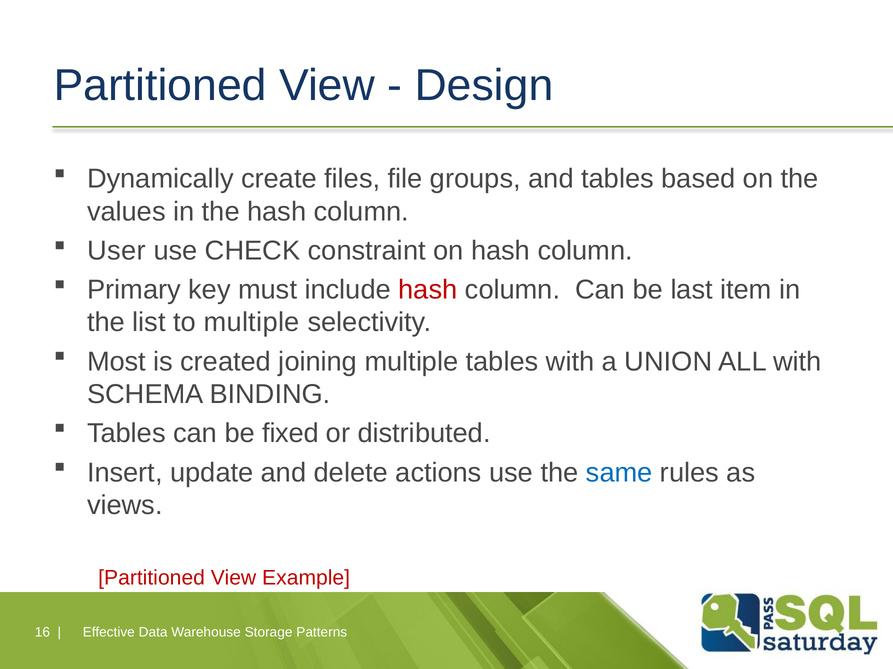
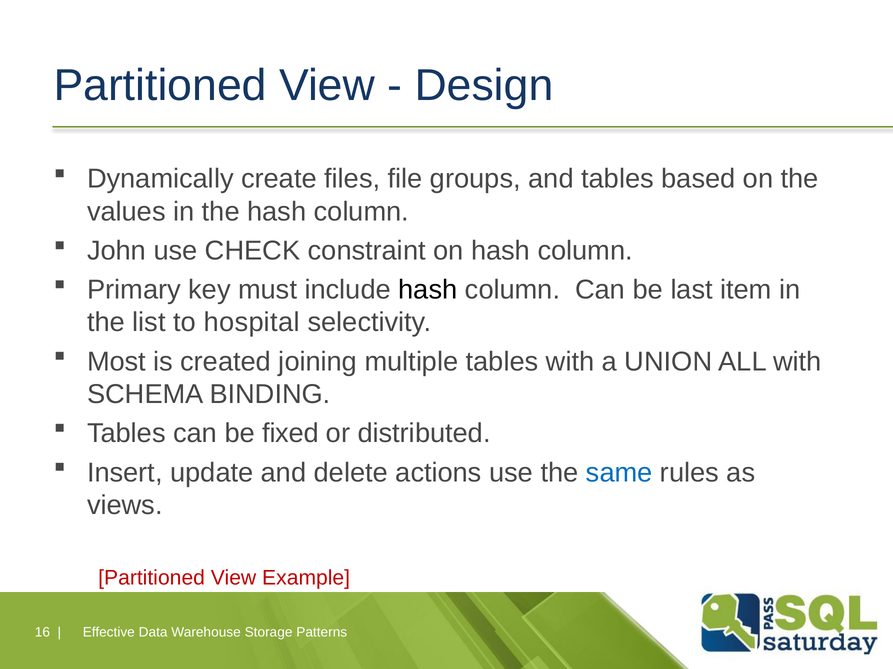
User: User -> John
hash at (428, 290) colour: red -> black
to multiple: multiple -> hospital
